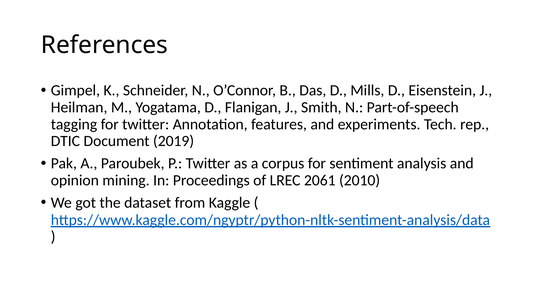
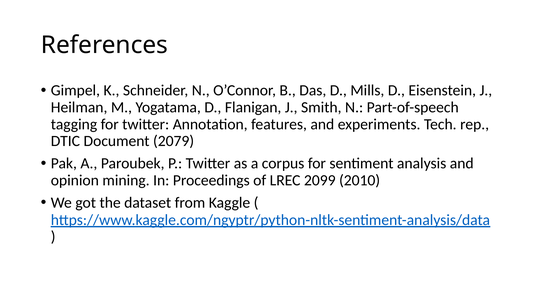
2019: 2019 -> 2079
2061: 2061 -> 2099
